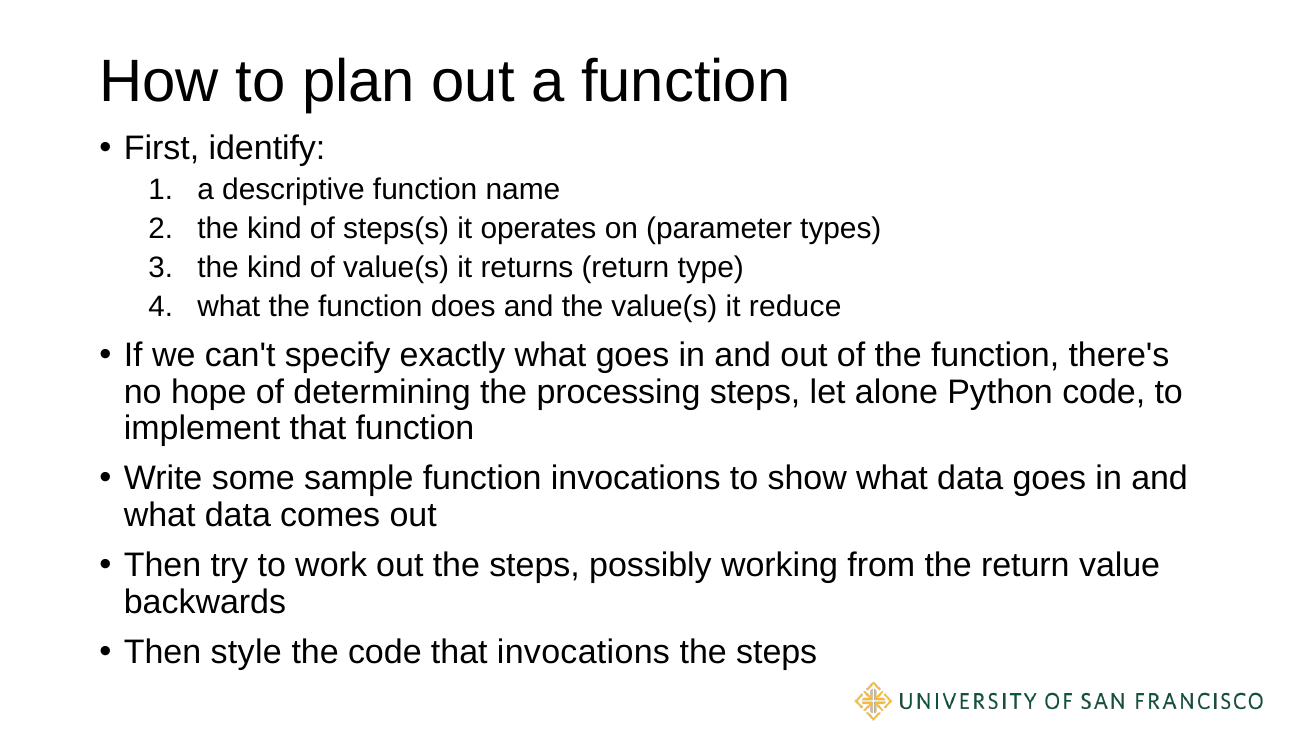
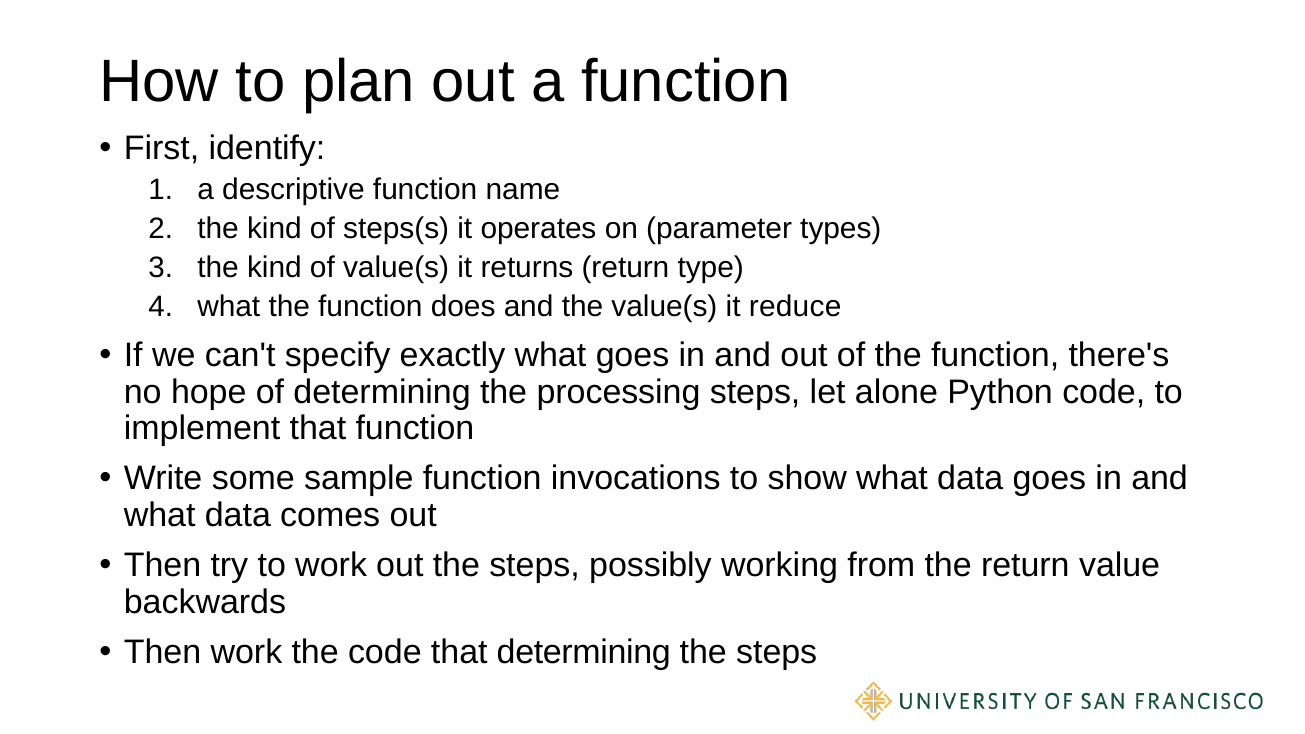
Then style: style -> work
that invocations: invocations -> determining
